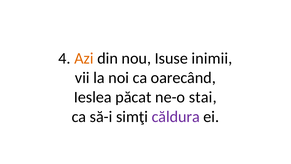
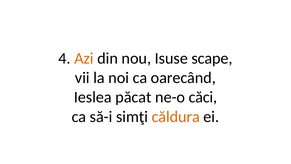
inimii: inimii -> scape
stai: stai -> căci
căldura colour: purple -> orange
